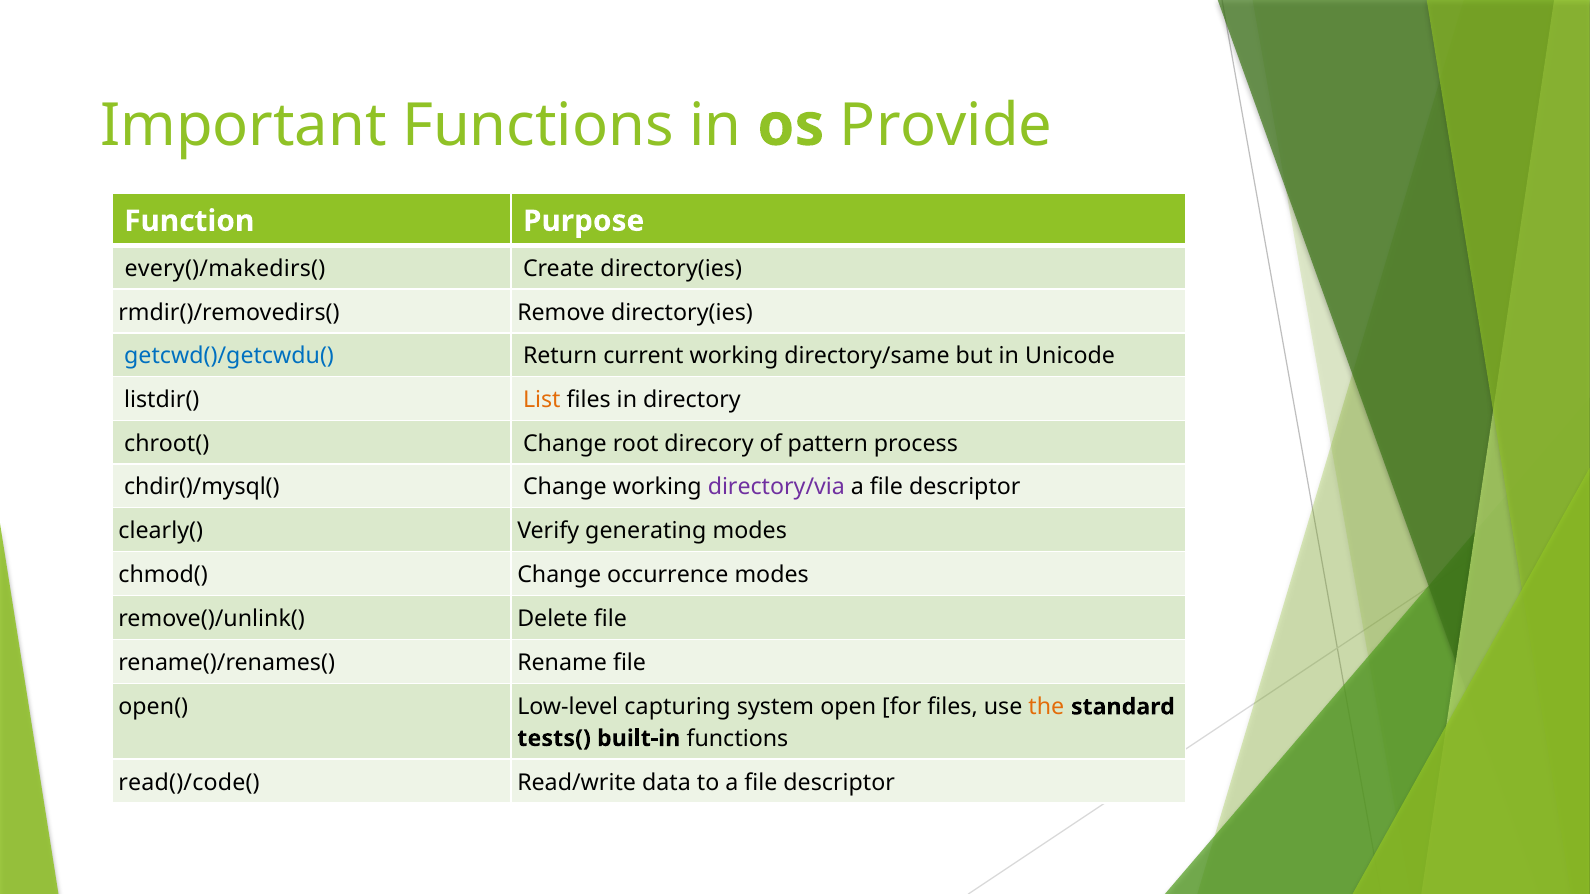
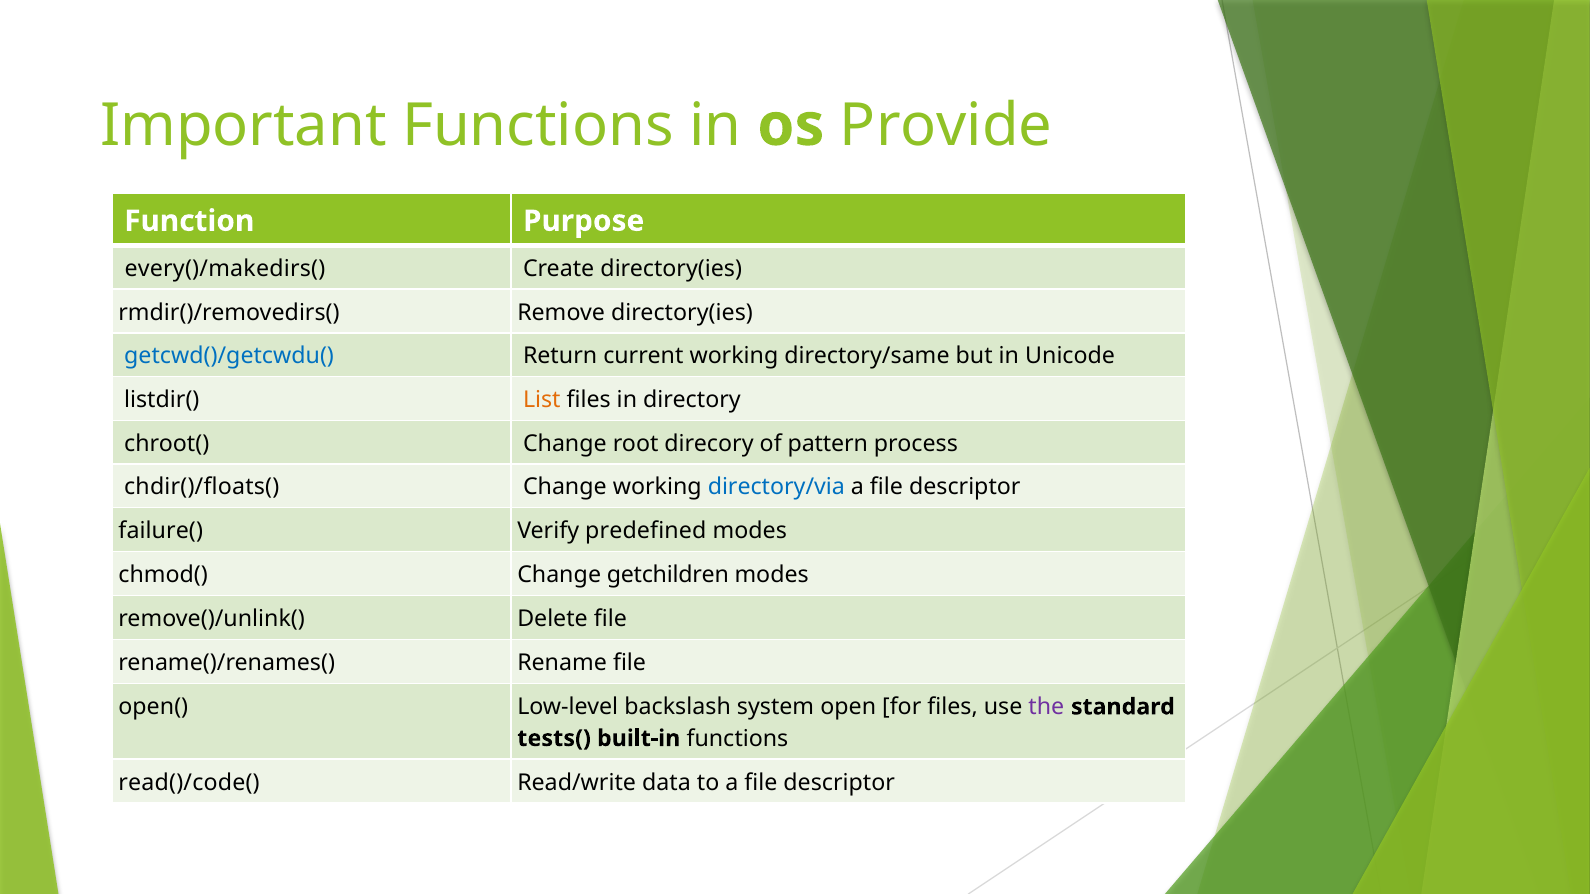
chdir()/mysql(: chdir()/mysql( -> chdir()/floats(
directory/via colour: purple -> blue
clearly(: clearly( -> failure(
generating: generating -> predefined
occurrence: occurrence -> getchildren
capturing: capturing -> backslash
the colour: orange -> purple
